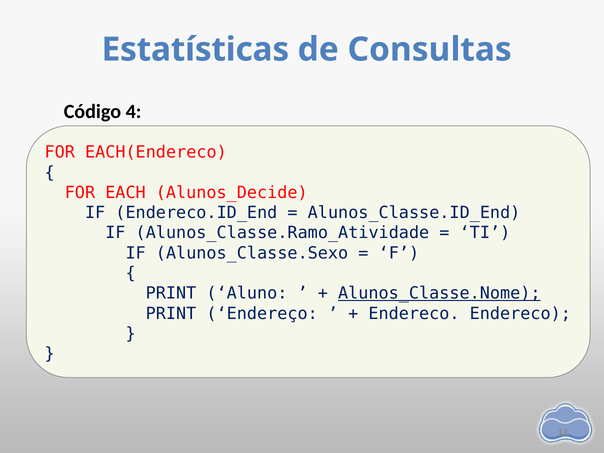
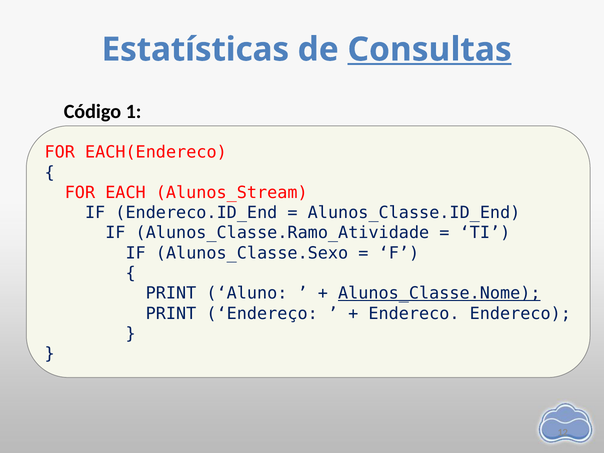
Consultas underline: none -> present
4: 4 -> 1
Alunos_Decide: Alunos_Decide -> Alunos_Stream
